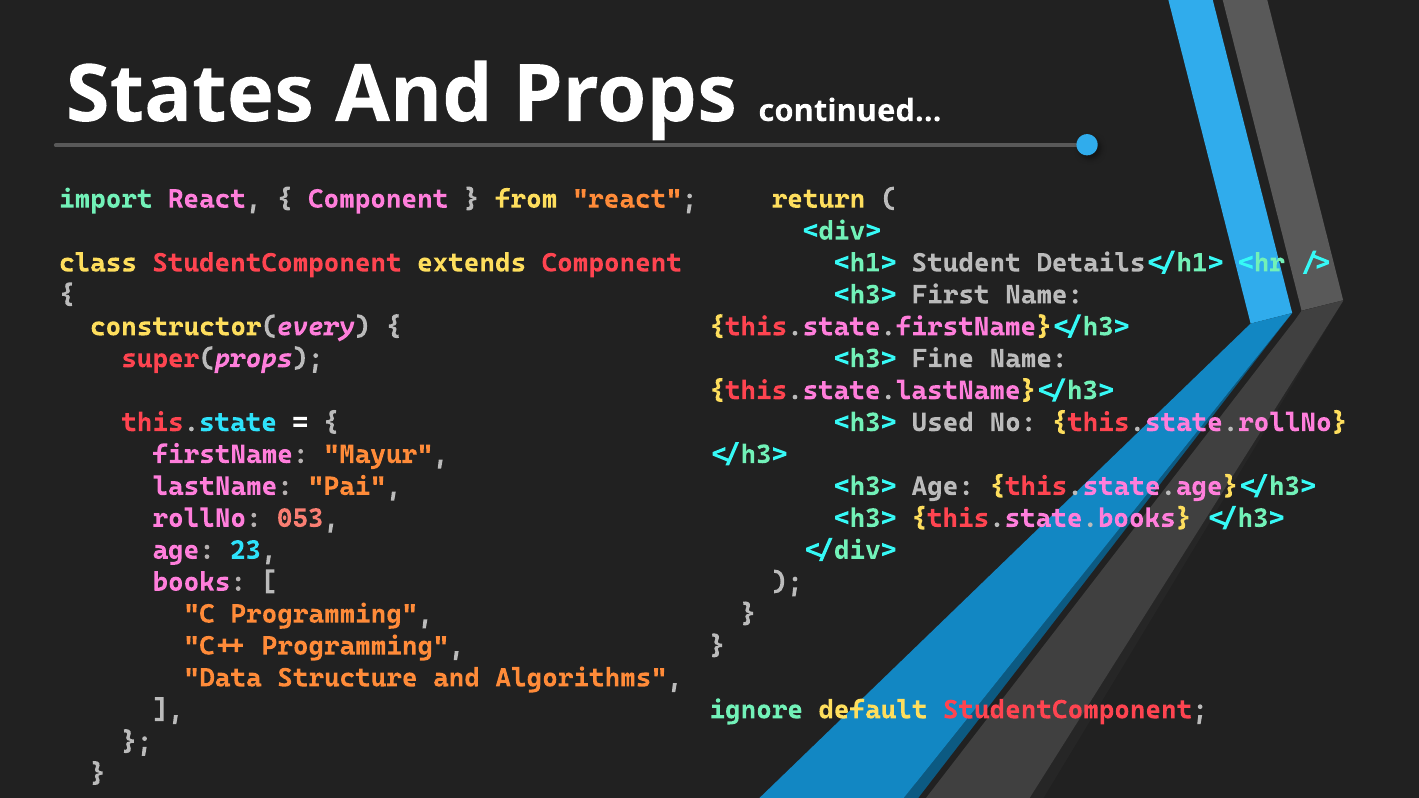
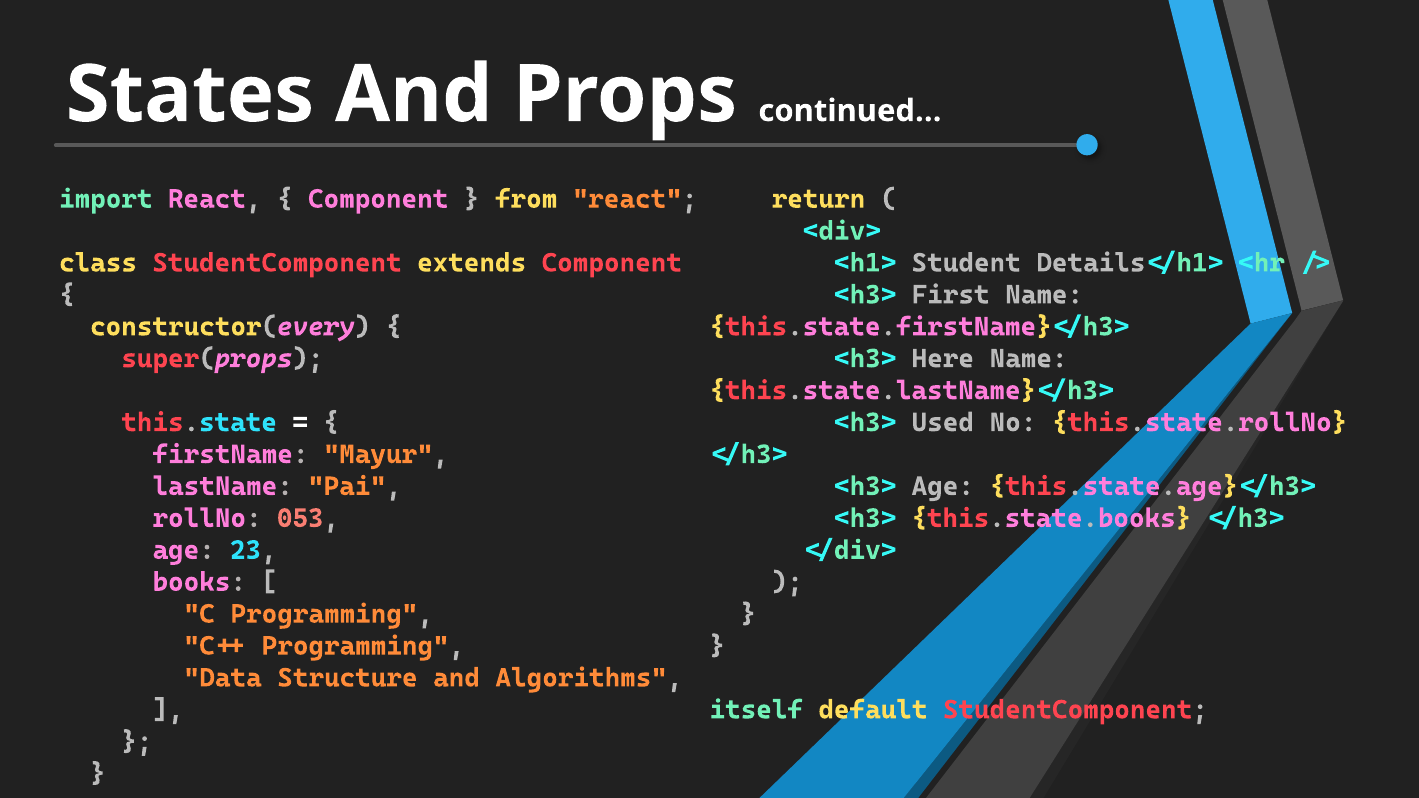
Fine: Fine -> Here
ignore: ignore -> itself
